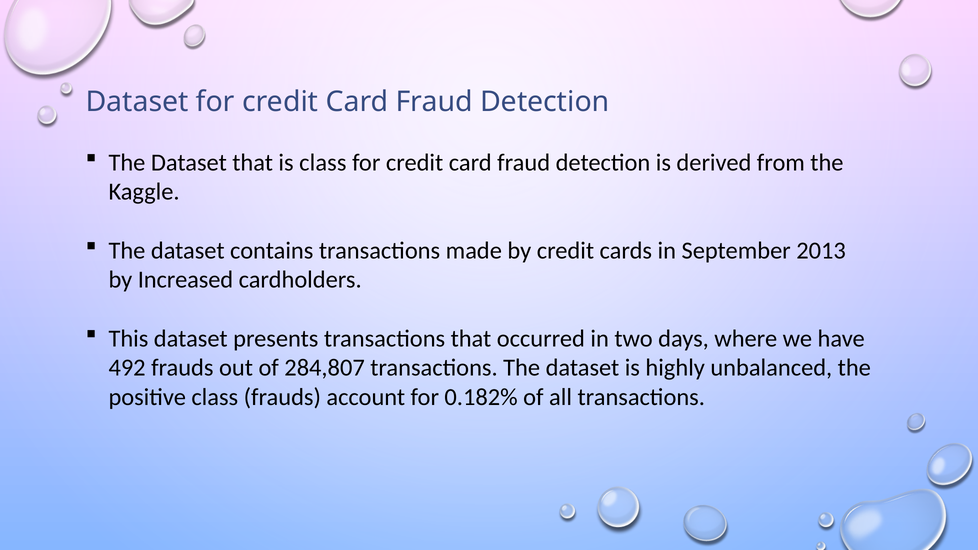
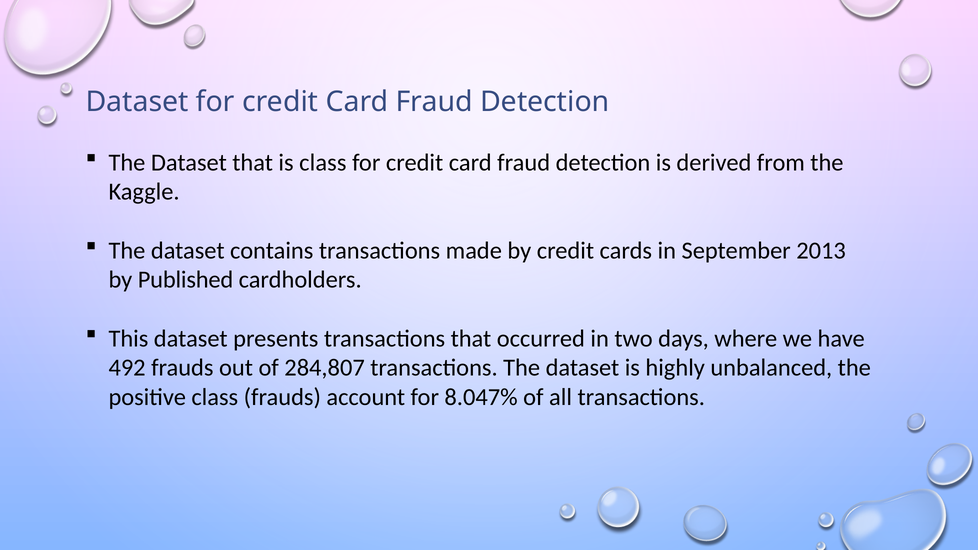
Increased: Increased -> Published
0.182%: 0.182% -> 8.047%
